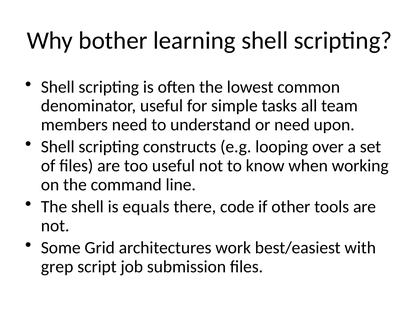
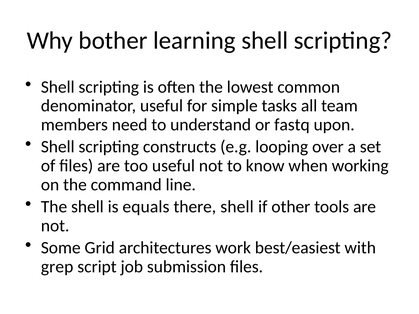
or need: need -> fastq
there code: code -> shell
